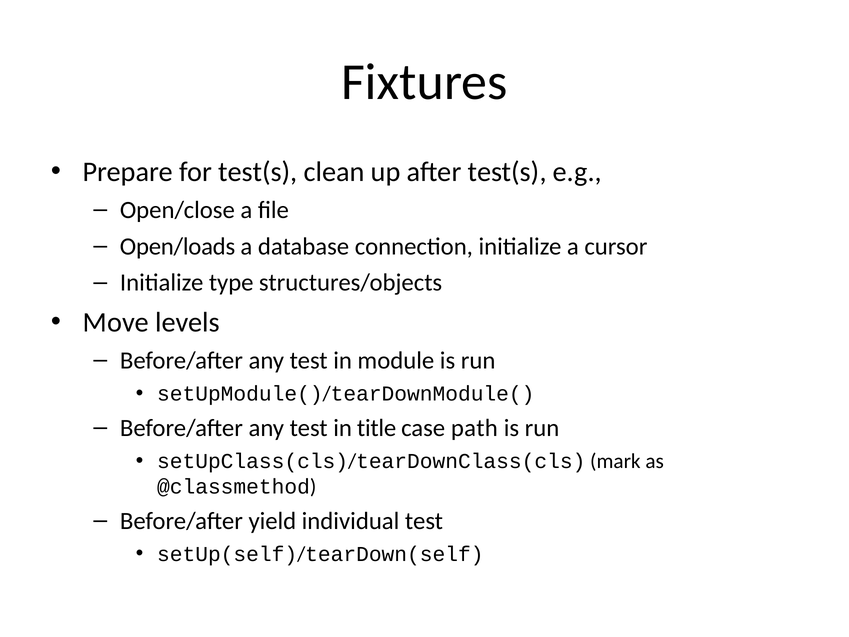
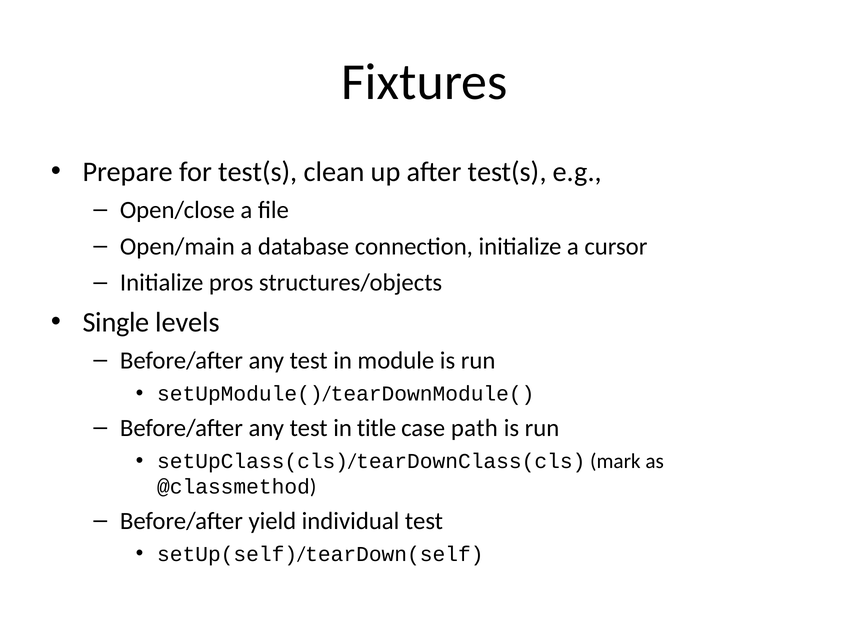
Open/loads: Open/loads -> Open/main
type: type -> pros
Move: Move -> Single
